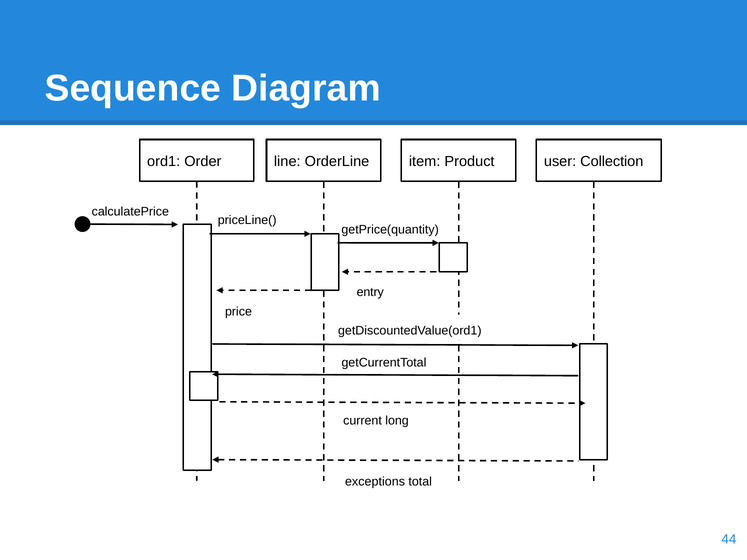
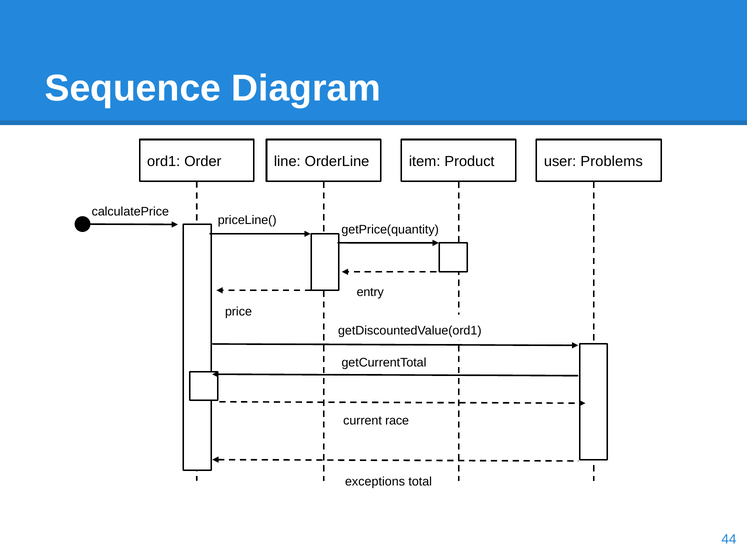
Collection: Collection -> Problems
long: long -> race
